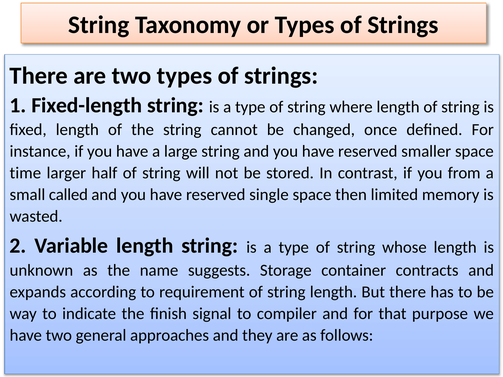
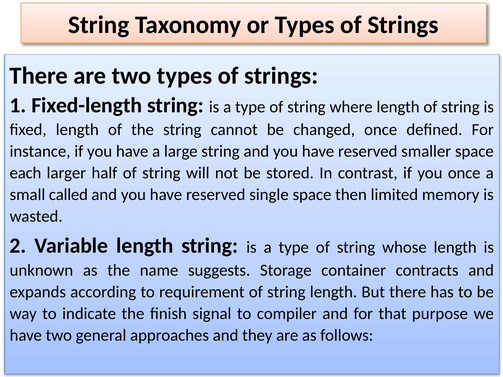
time: time -> each
you from: from -> once
